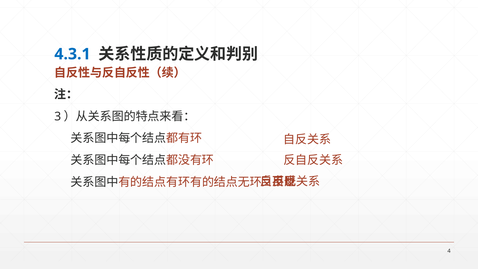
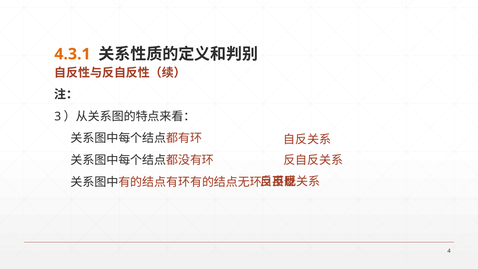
4.3.1 colour: blue -> orange
